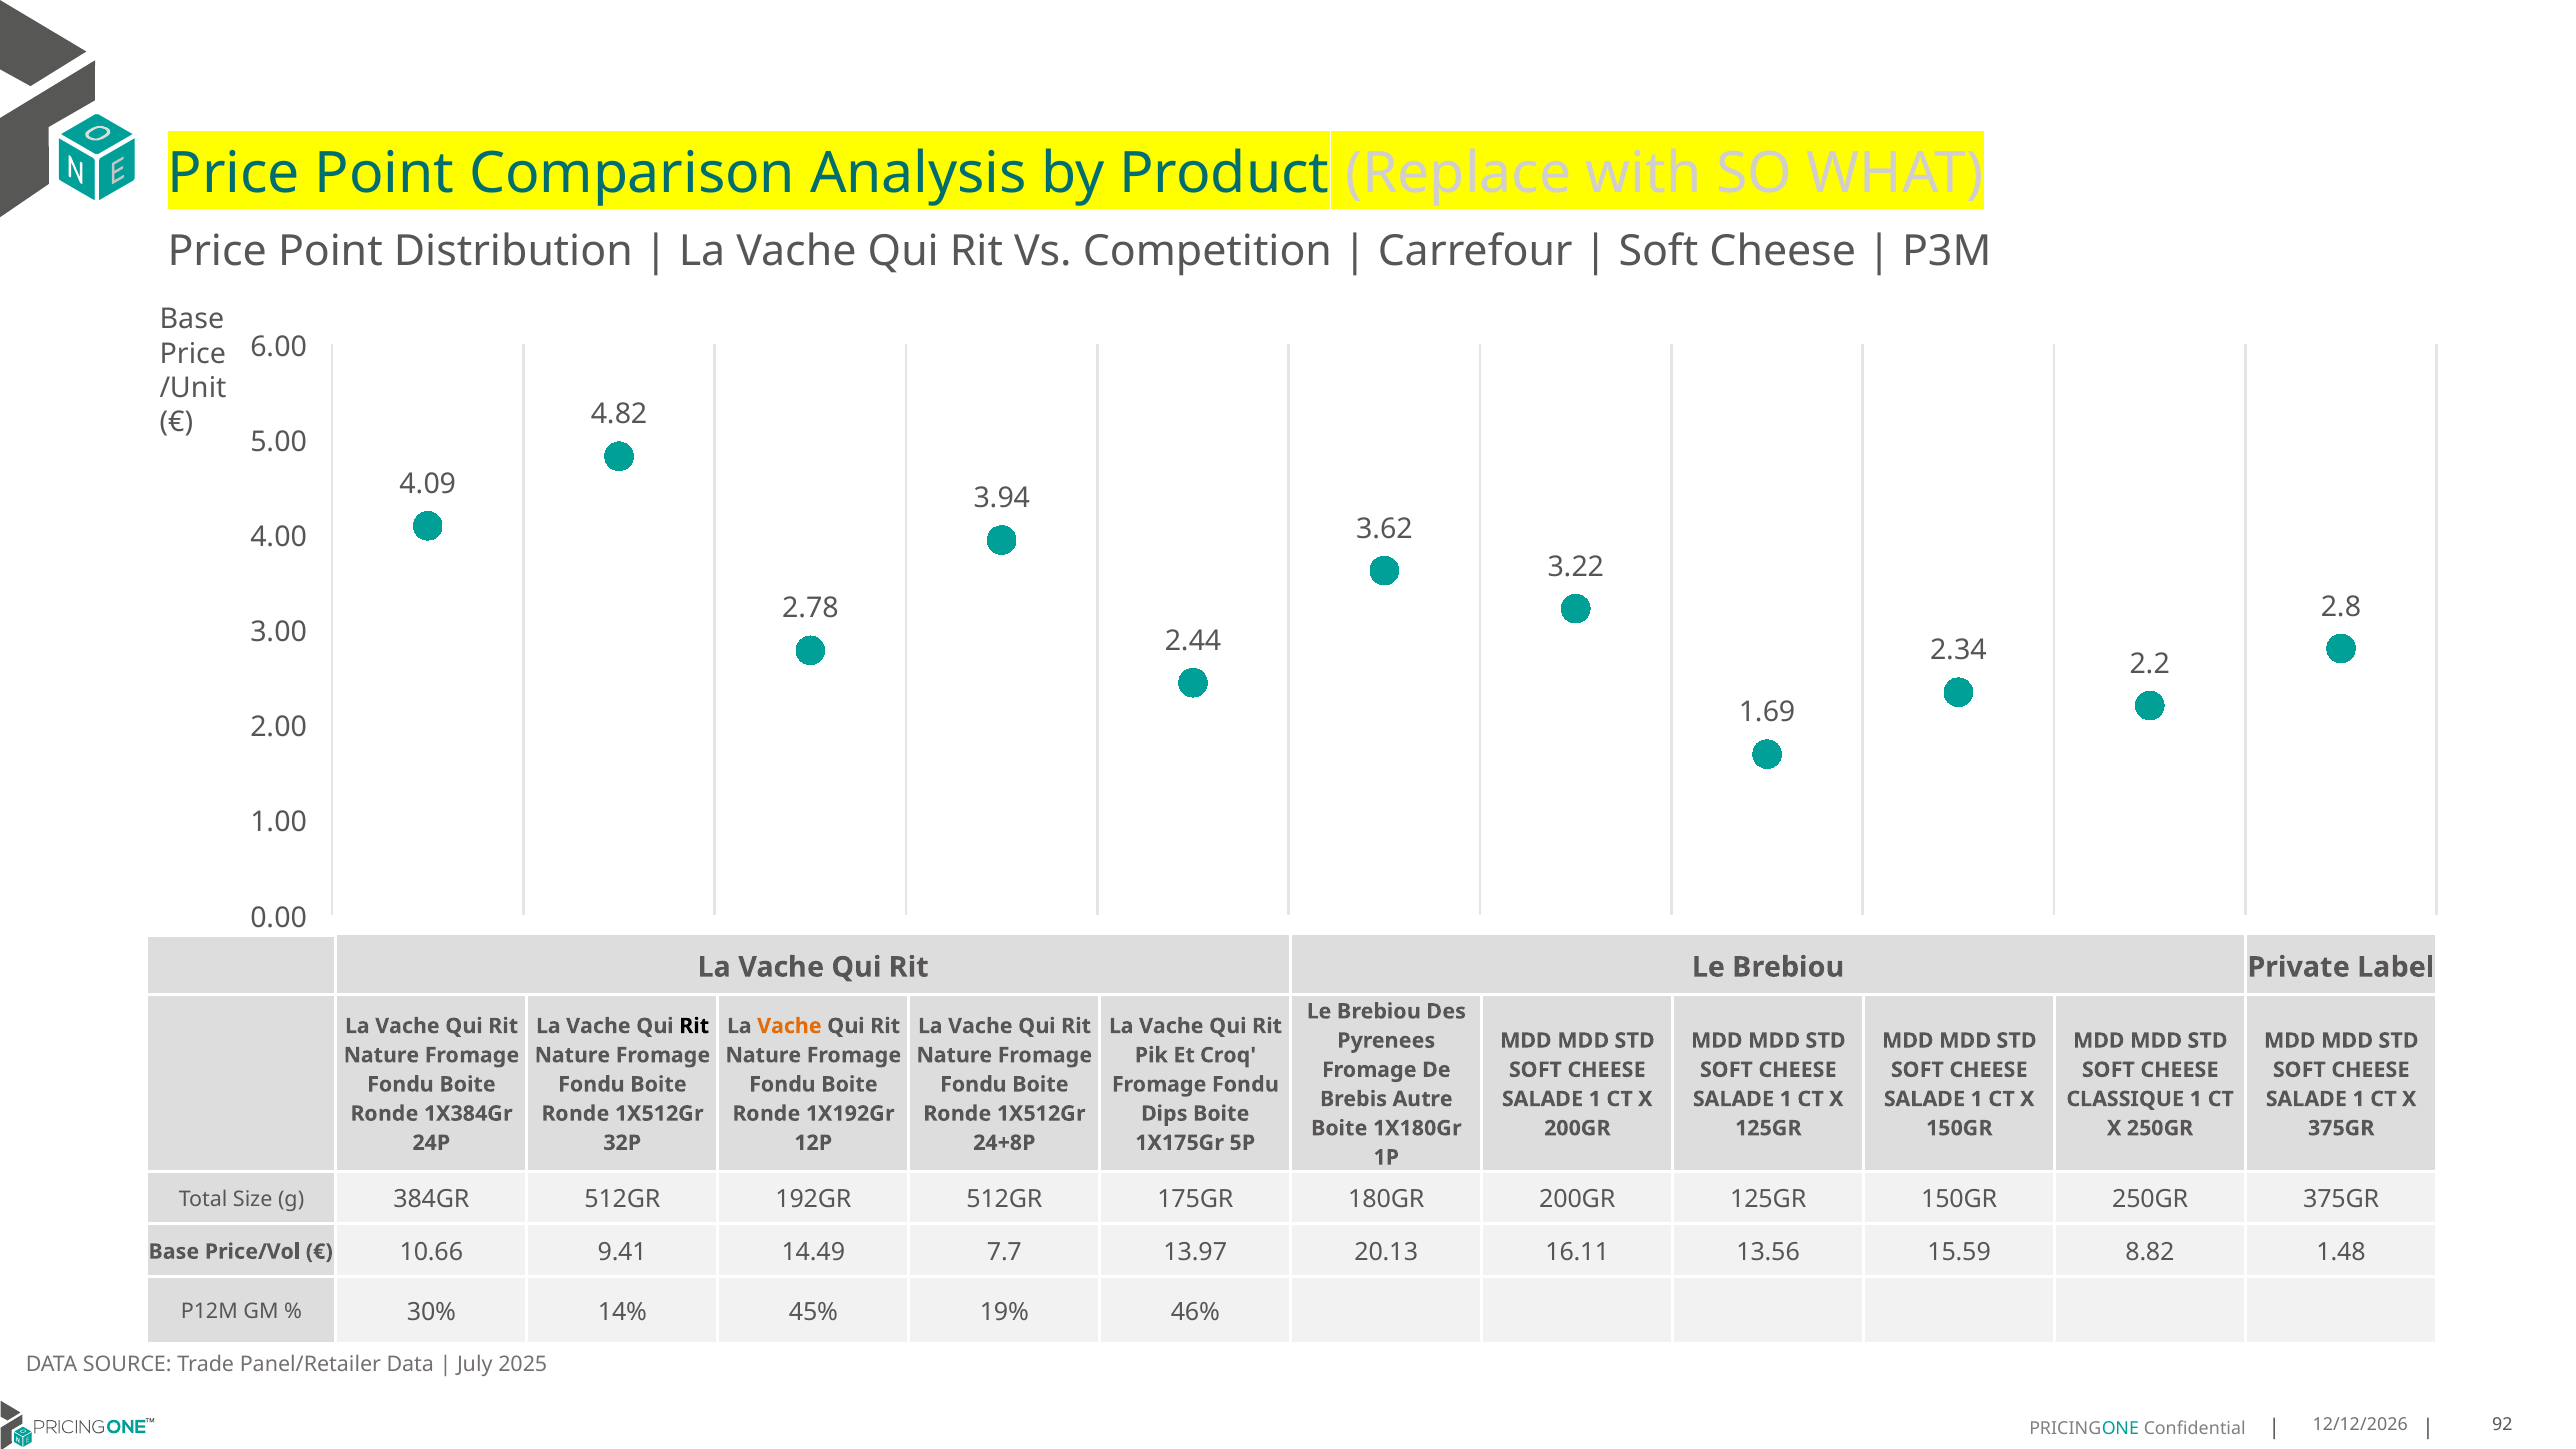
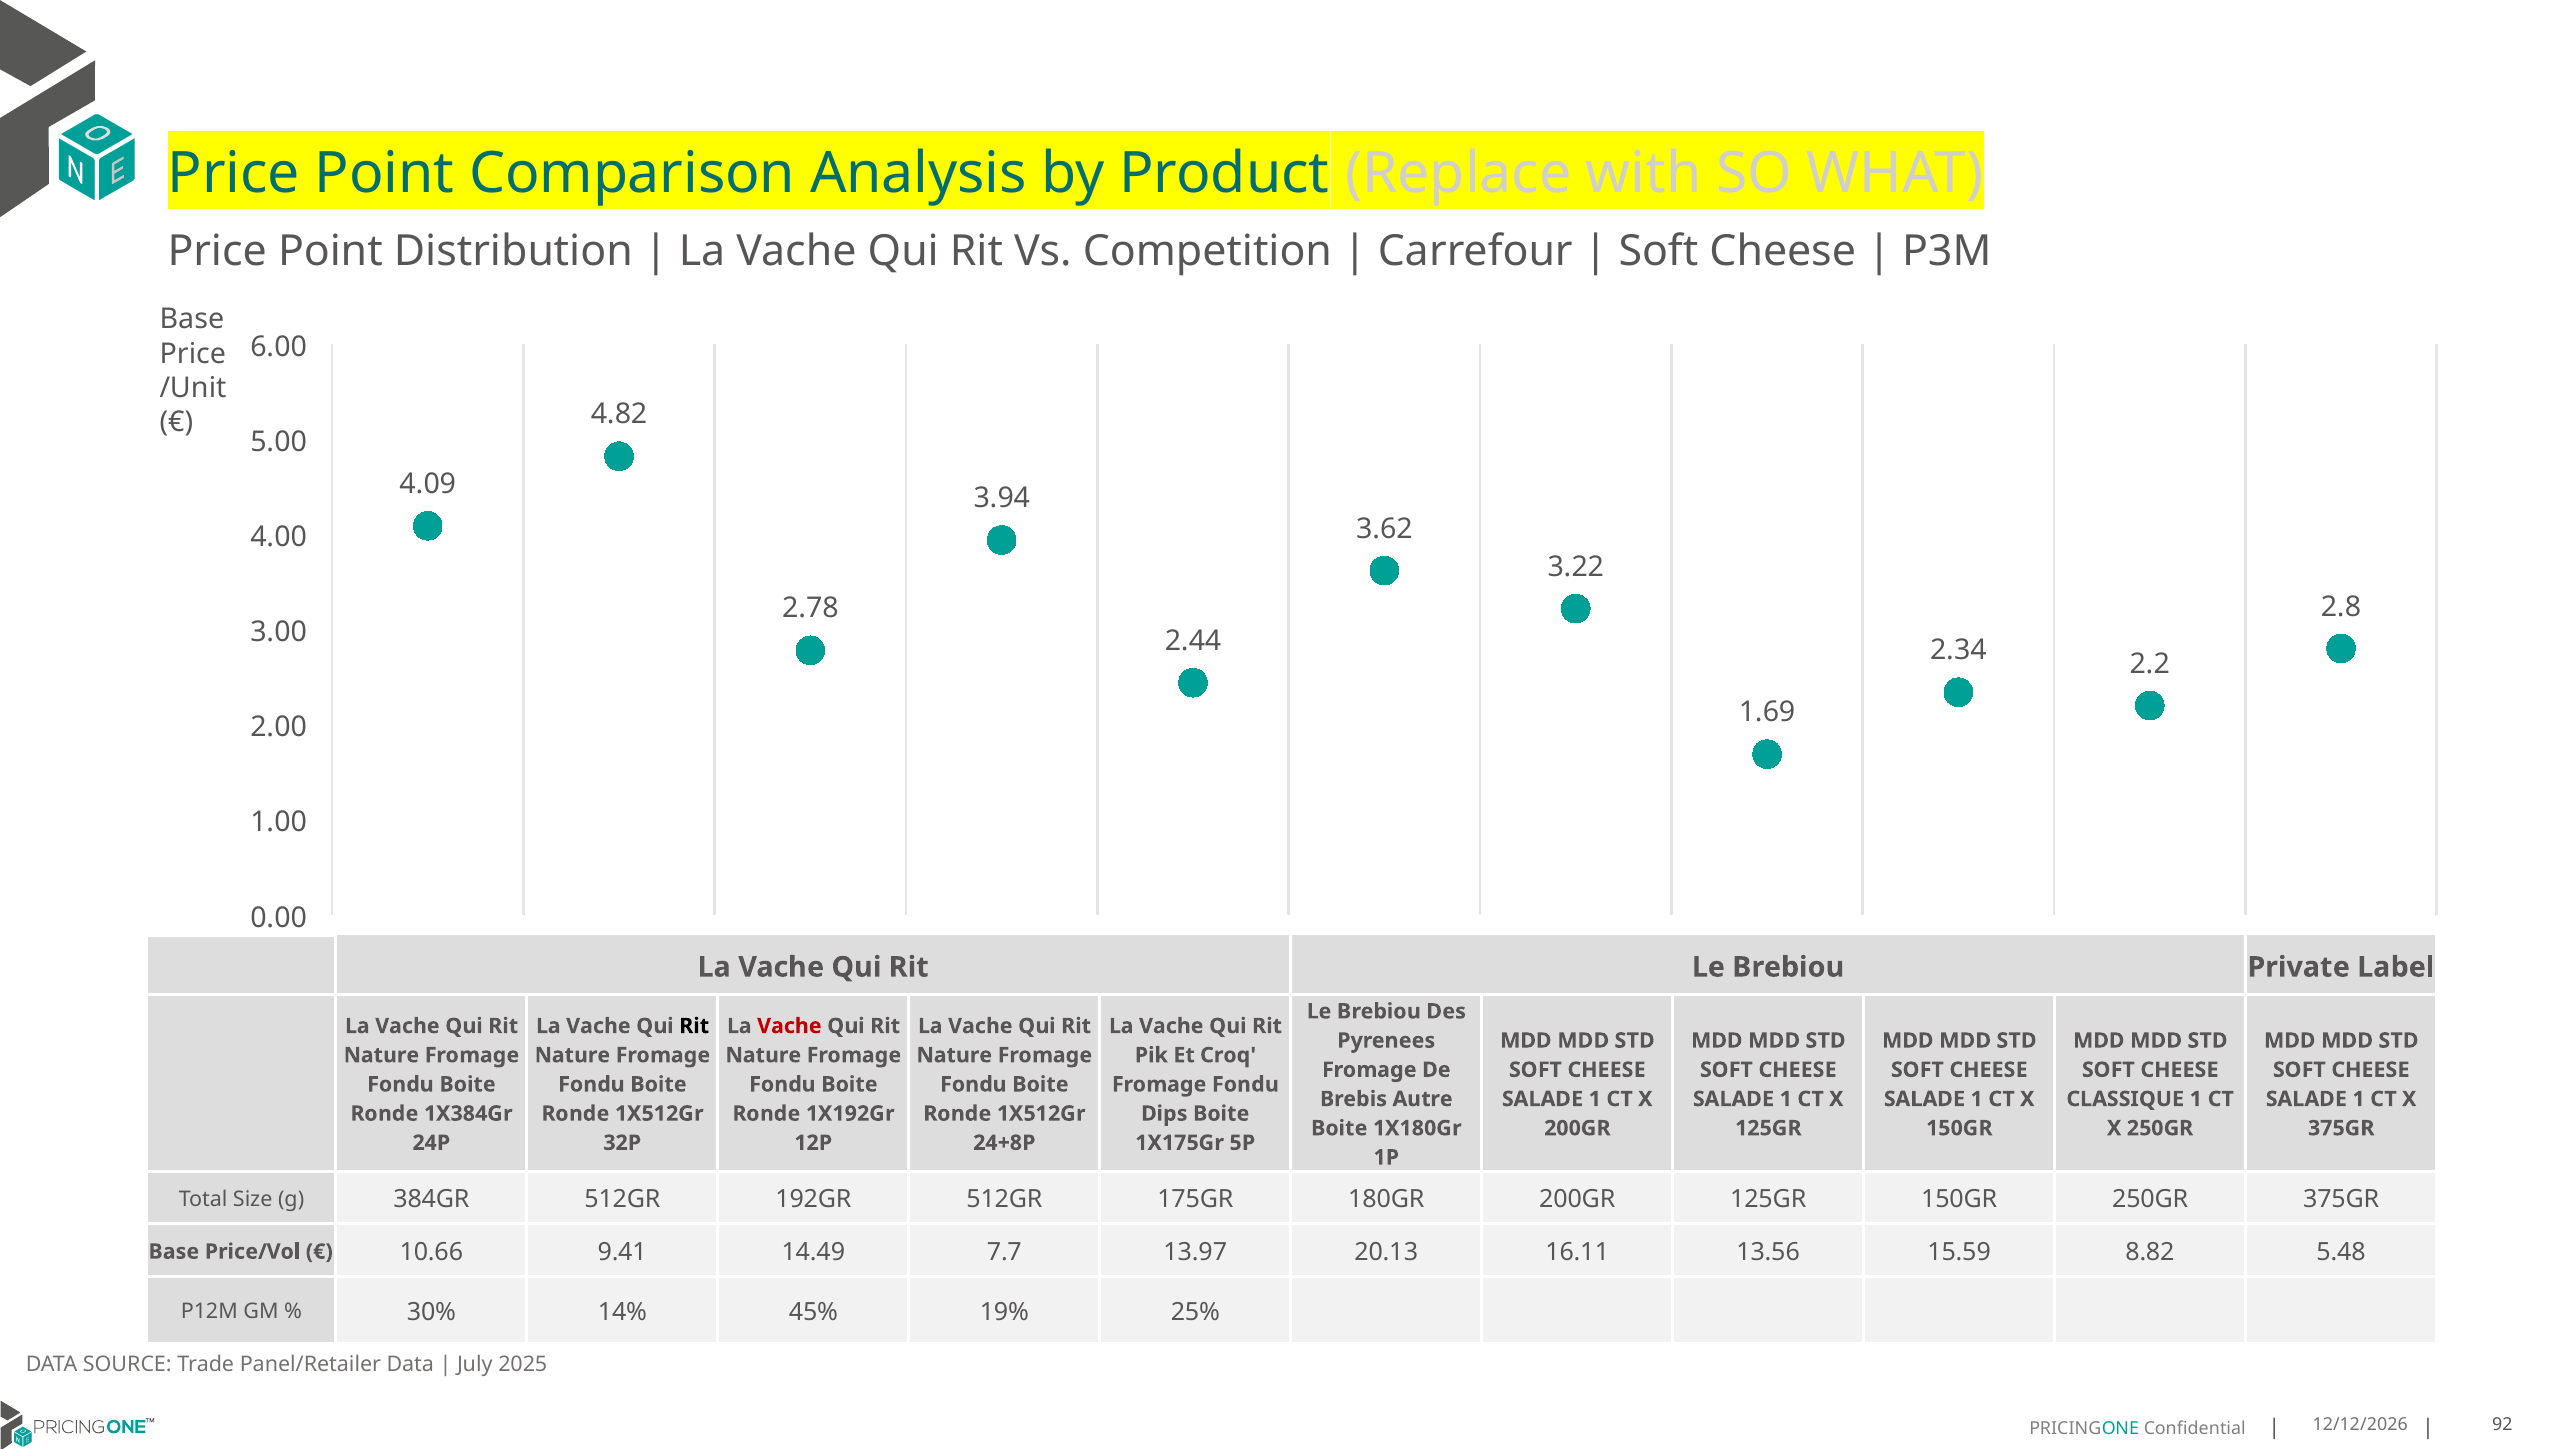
Vache at (789, 1026) colour: orange -> red
1.48: 1.48 -> 5.48
46%: 46% -> 25%
